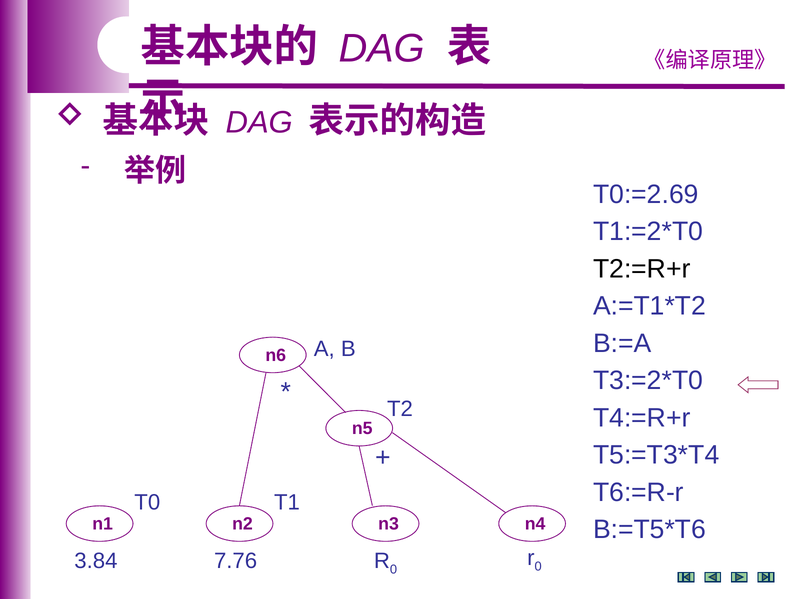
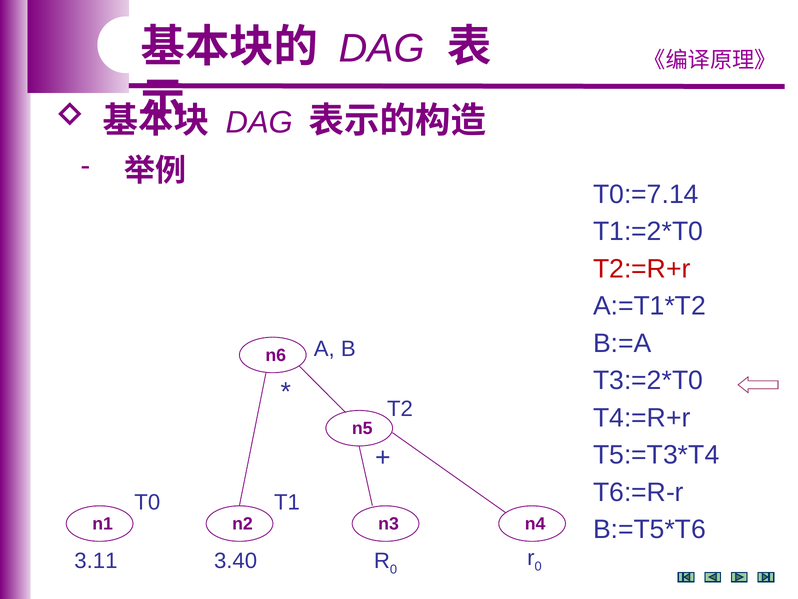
T0:=2.69: T0:=2.69 -> T0:=7.14
T2:=R+r colour: black -> red
3.84: 3.84 -> 3.11
7.76: 7.76 -> 3.40
